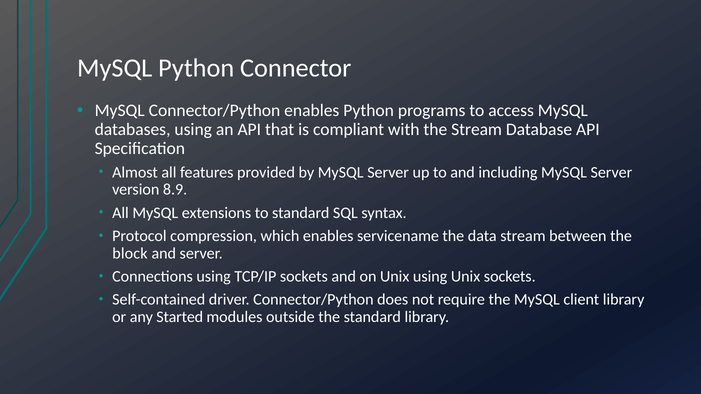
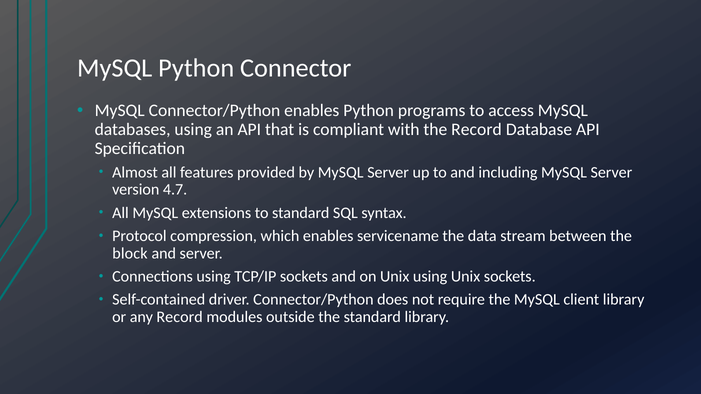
the Stream: Stream -> Record
8.9: 8.9 -> 4.7
any Started: Started -> Record
